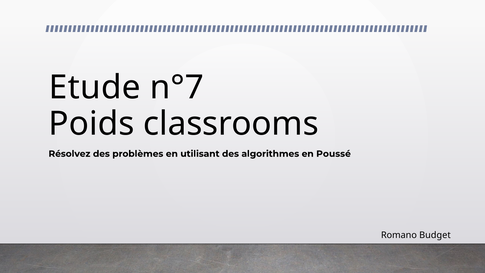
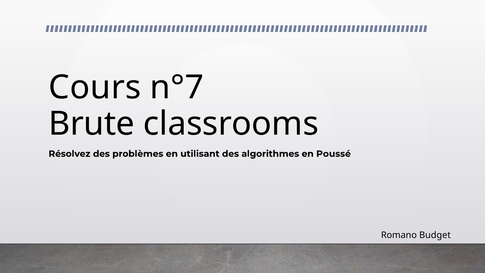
Etude: Etude -> Cours
Poids: Poids -> Brute
